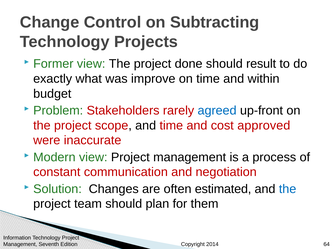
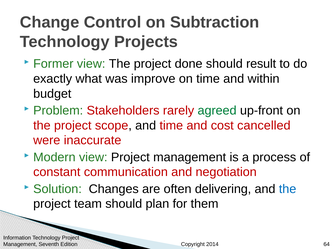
Subtracting: Subtracting -> Subtraction
agreed colour: blue -> green
approved: approved -> cancelled
estimated: estimated -> delivering
